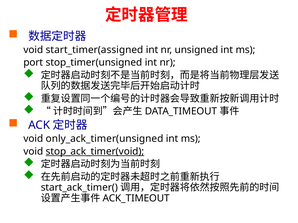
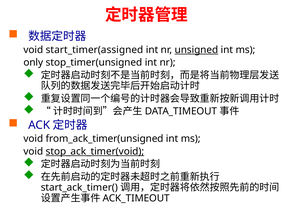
unsigned underline: none -> present
port: port -> only
only_ack_timer(unsigned: only_ack_timer(unsigned -> from_ack_timer(unsigned
